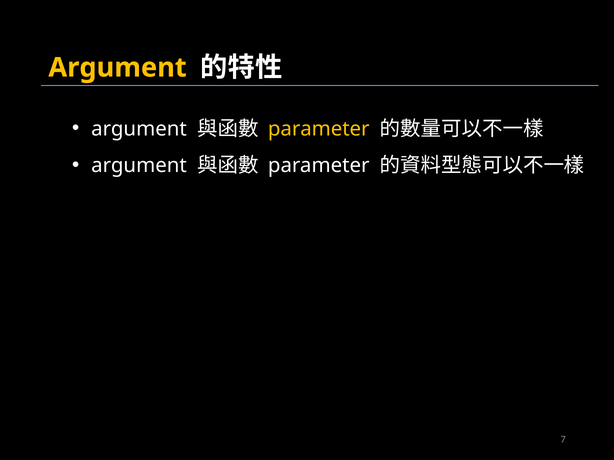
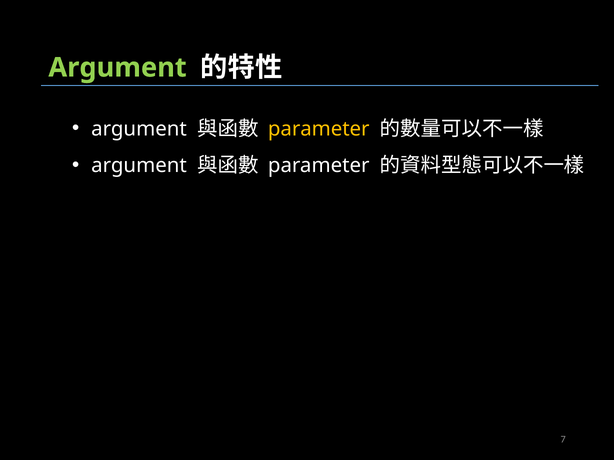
Argument at (118, 68) colour: yellow -> light green
